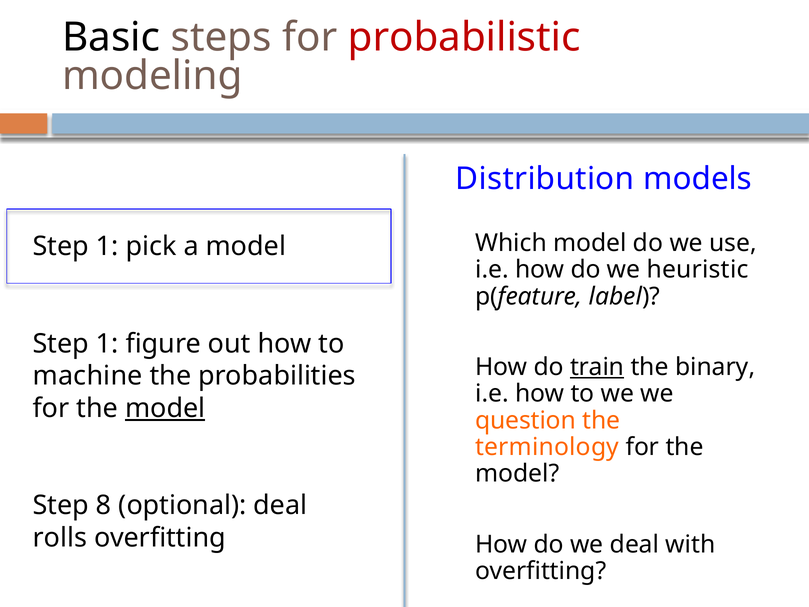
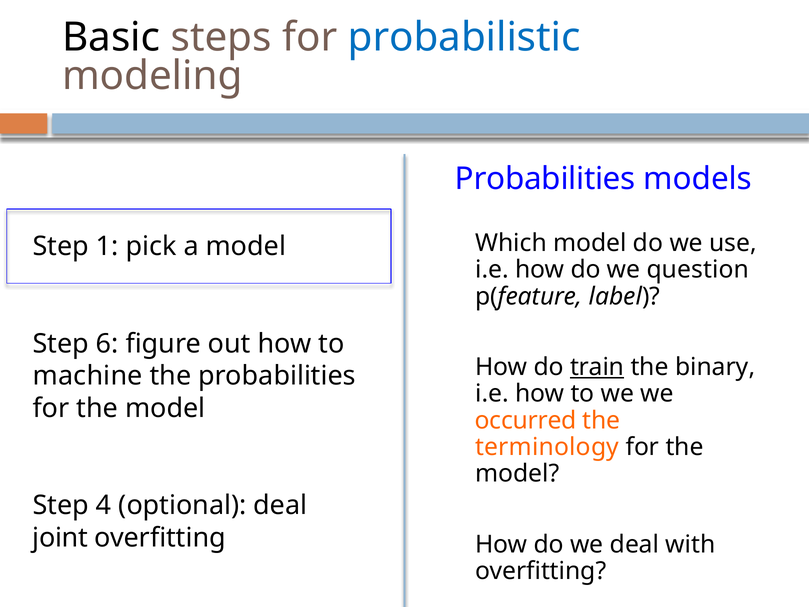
probabilistic colour: red -> blue
Distribution at (545, 179): Distribution -> Probabilities
heuristic: heuristic -> question
1 at (107, 344): 1 -> 6
model at (165, 408) underline: present -> none
question: question -> occurred
8: 8 -> 4
rolls: rolls -> joint
